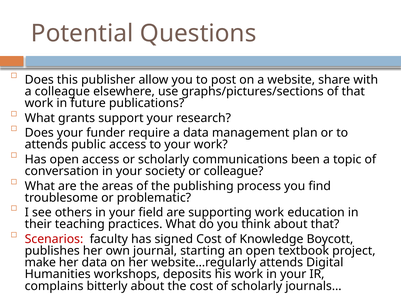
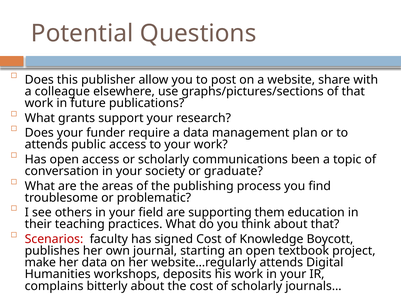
or colleague: colleague -> graduate
supporting work: work -> them
